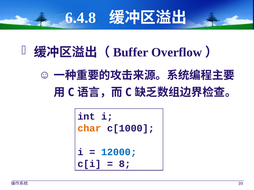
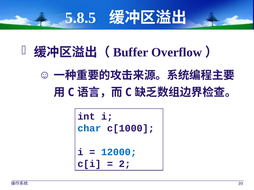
6.4.8: 6.4.8 -> 5.8.5
char colour: orange -> blue
8: 8 -> 2
